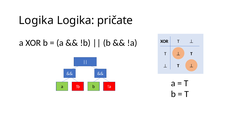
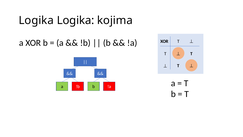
pričate: pričate -> kojima
